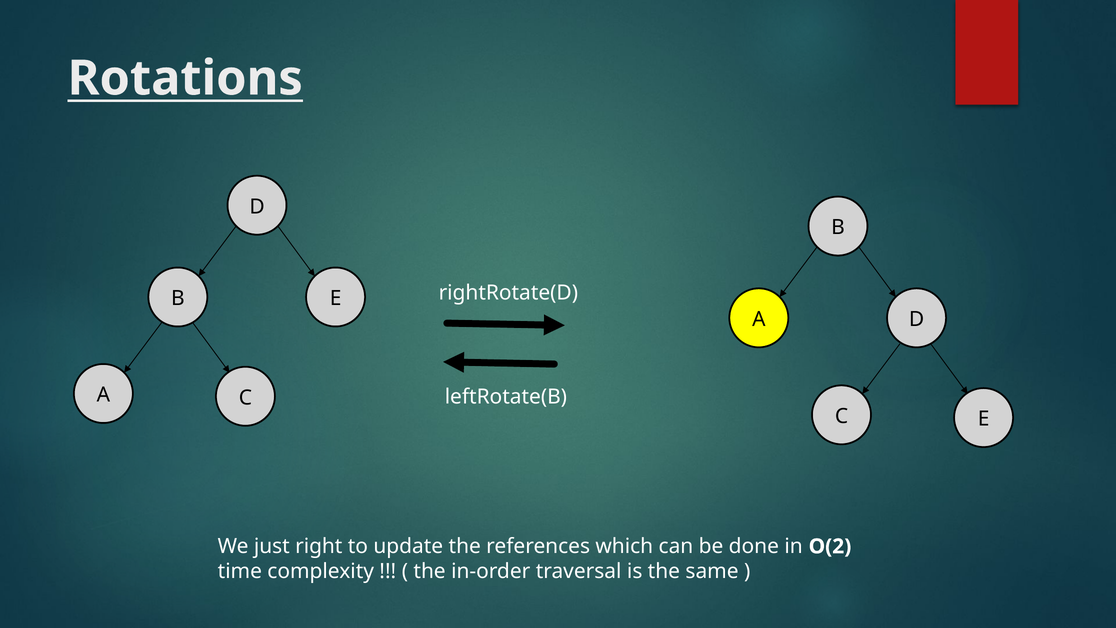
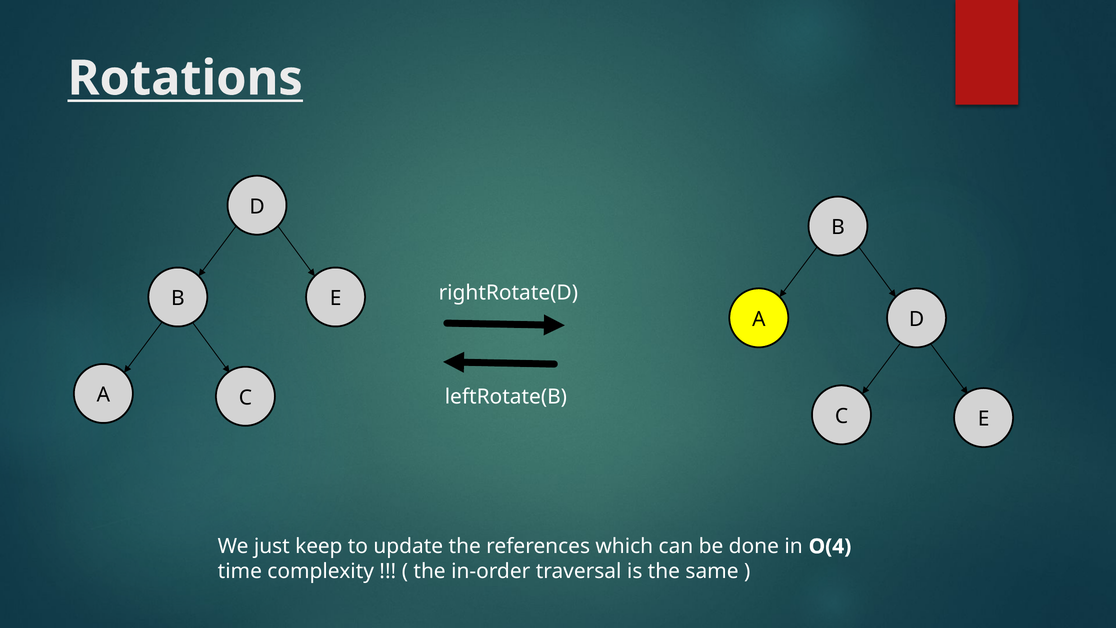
right: right -> keep
O(2: O(2 -> O(4
